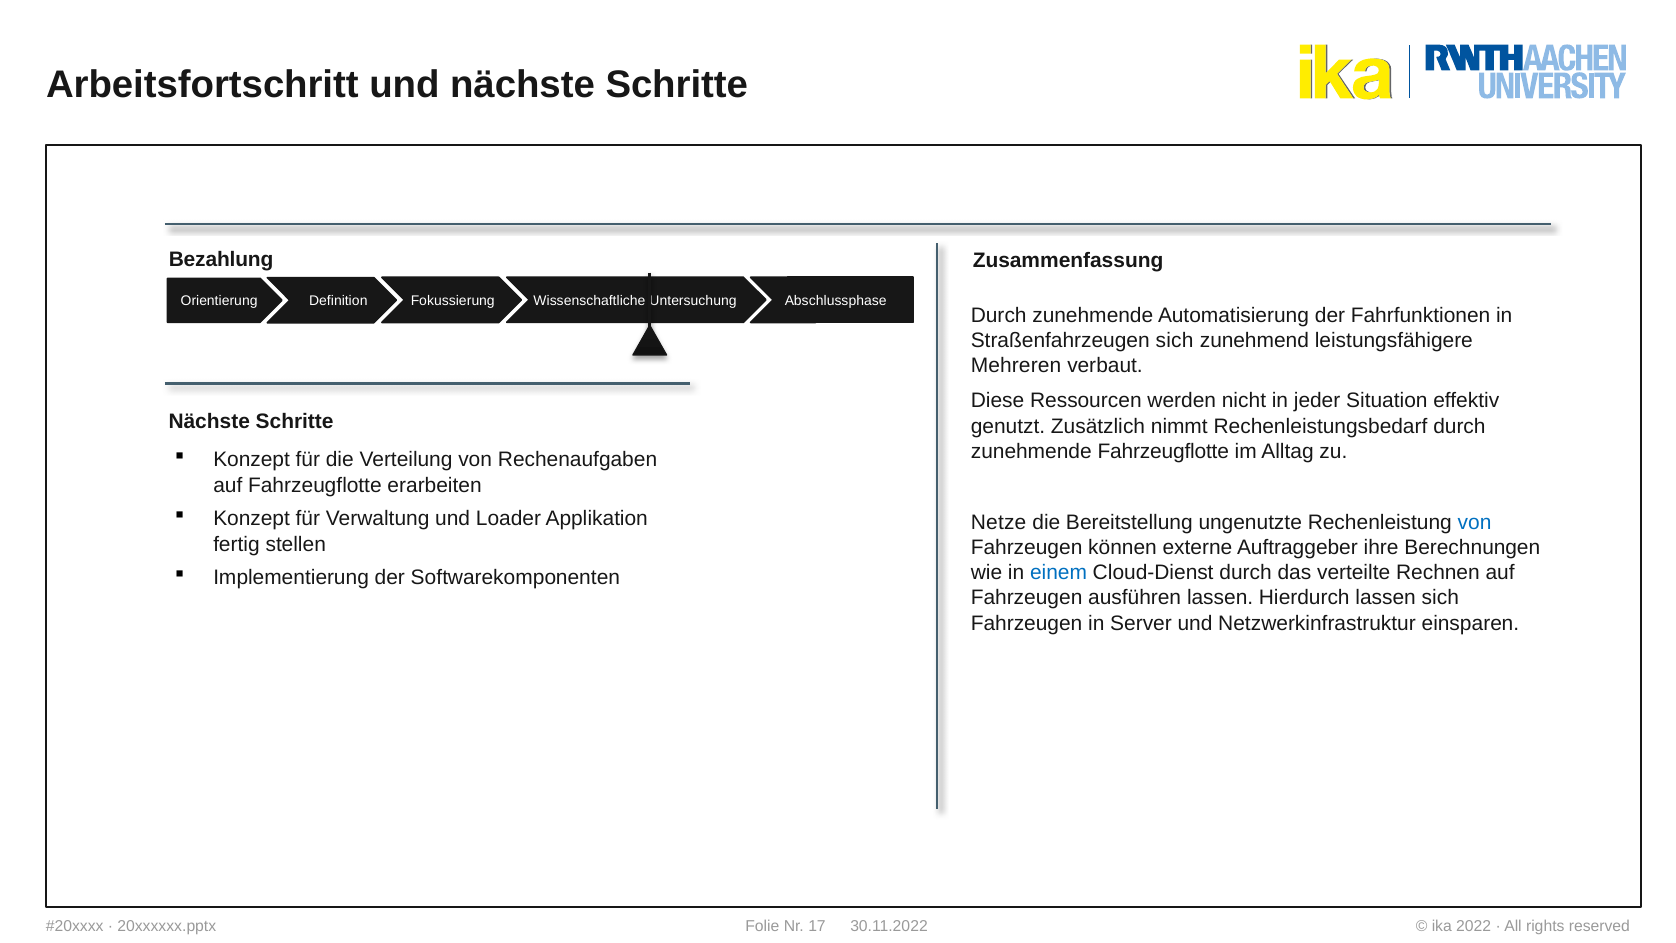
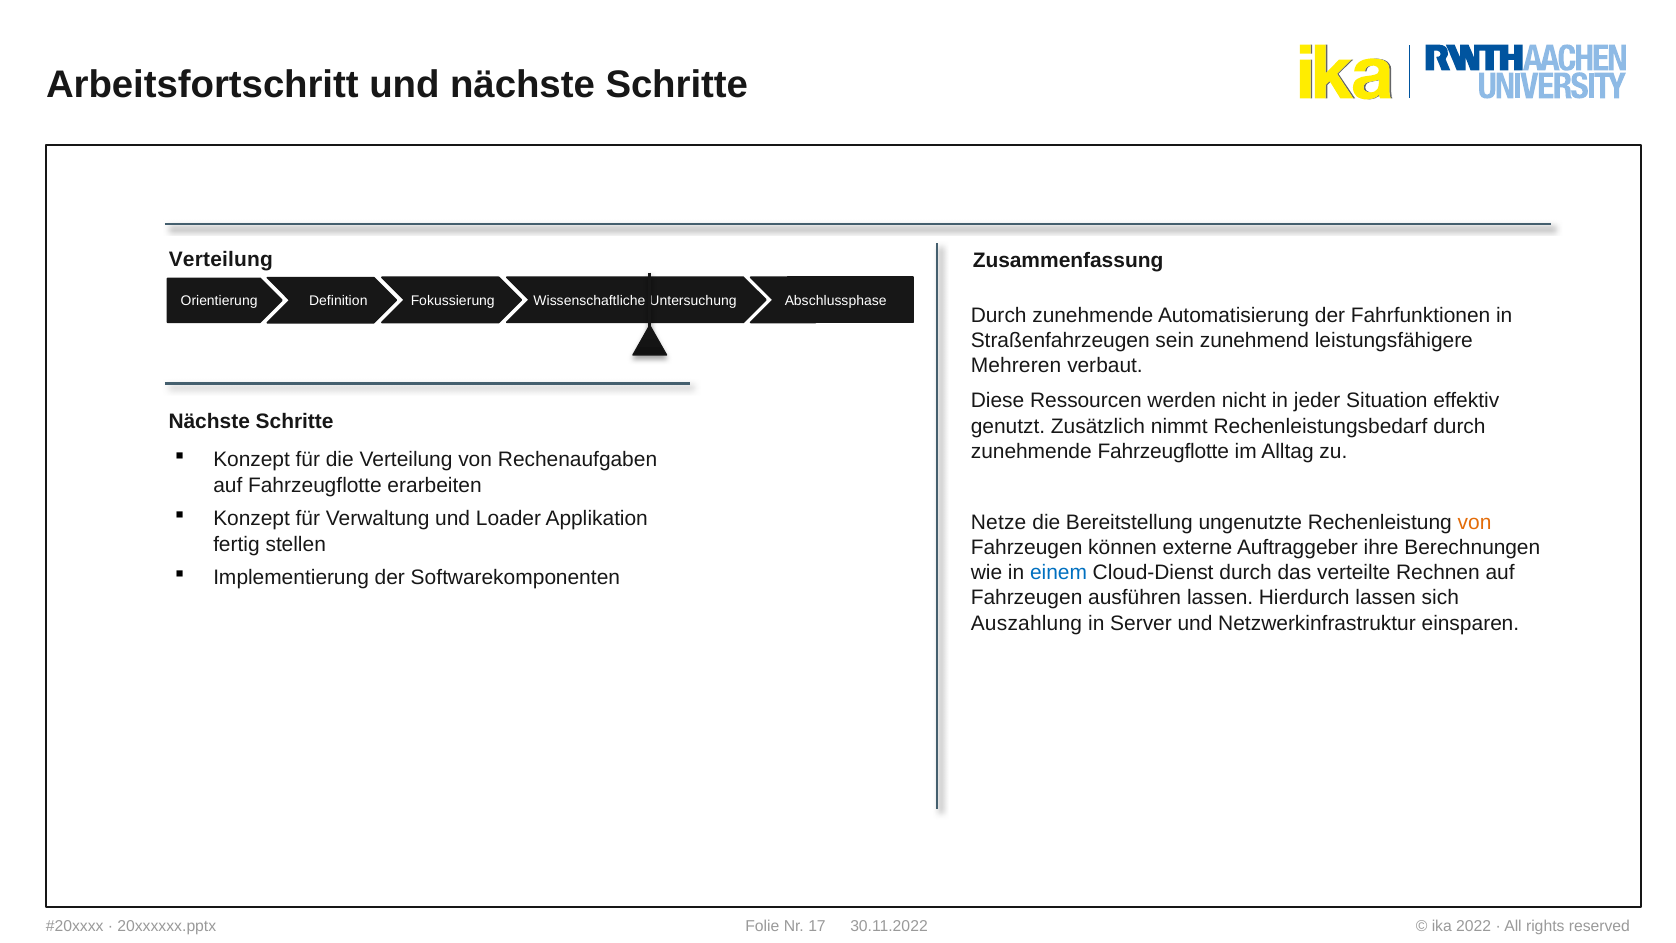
Bezahlung at (221, 260): Bezahlung -> Verteilung
Straßenfahrzeugen sich: sich -> sein
von at (1475, 522) colour: blue -> orange
Fahrzeugen at (1027, 623): Fahrzeugen -> Auszahlung
